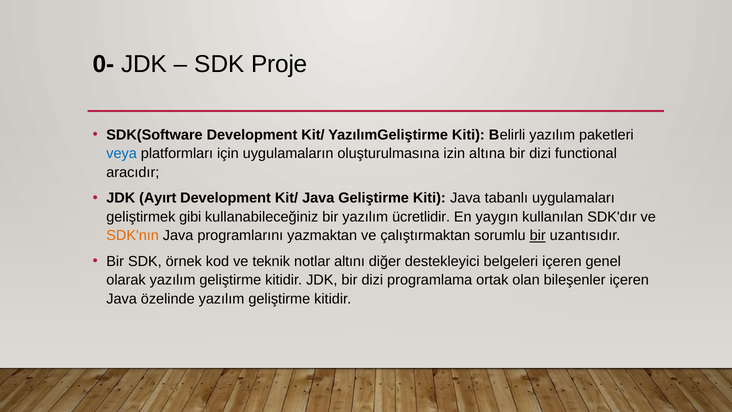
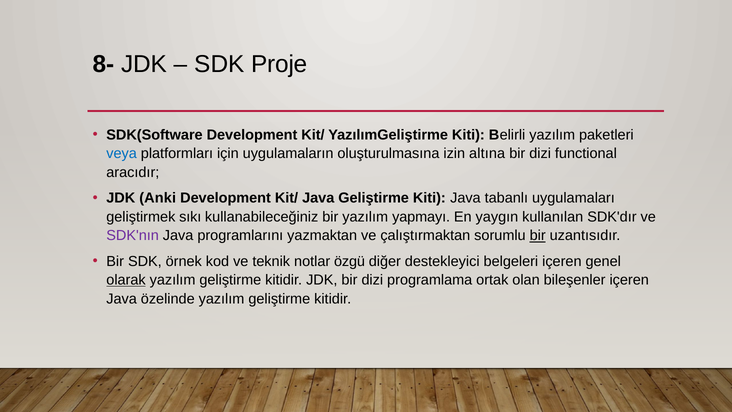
0-: 0- -> 8-
Ayırt: Ayırt -> Anki
gibi: gibi -> sıkı
ücretlidir: ücretlidir -> yapmayı
SDK'nın colour: orange -> purple
altını: altını -> özgü
olarak underline: none -> present
